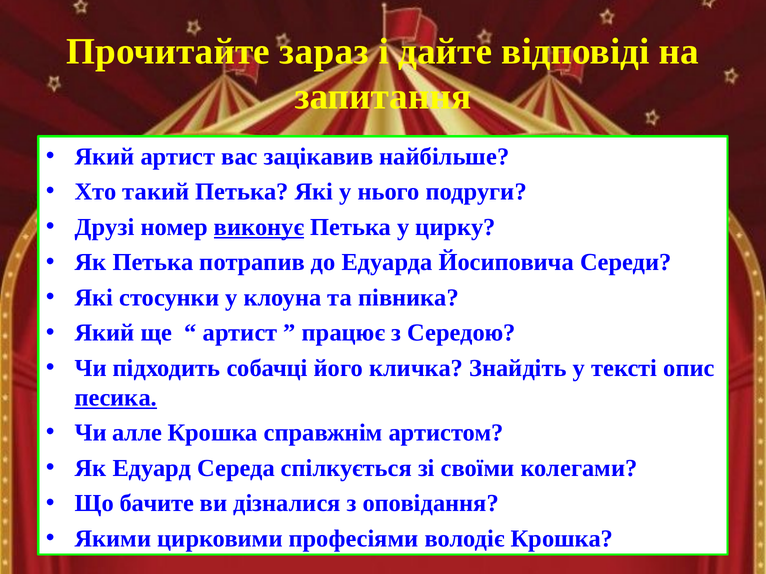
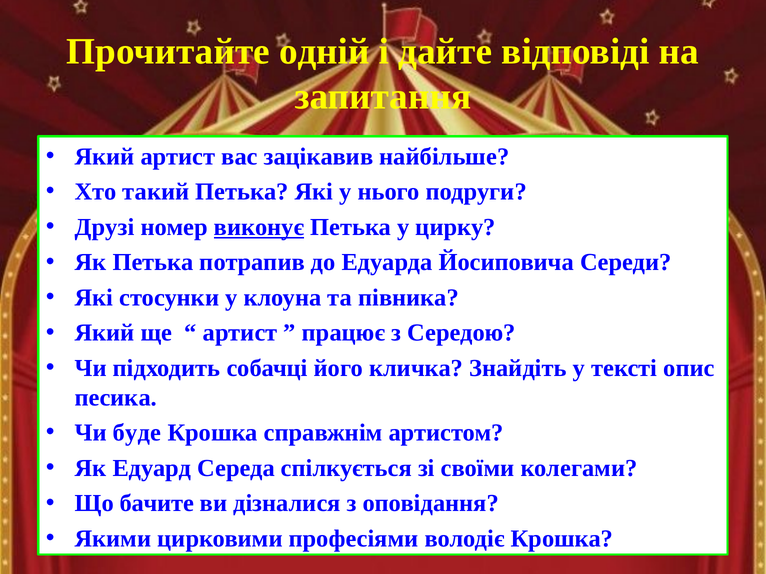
зараз: зараз -> одній
песика underline: present -> none
алле: алле -> буде
